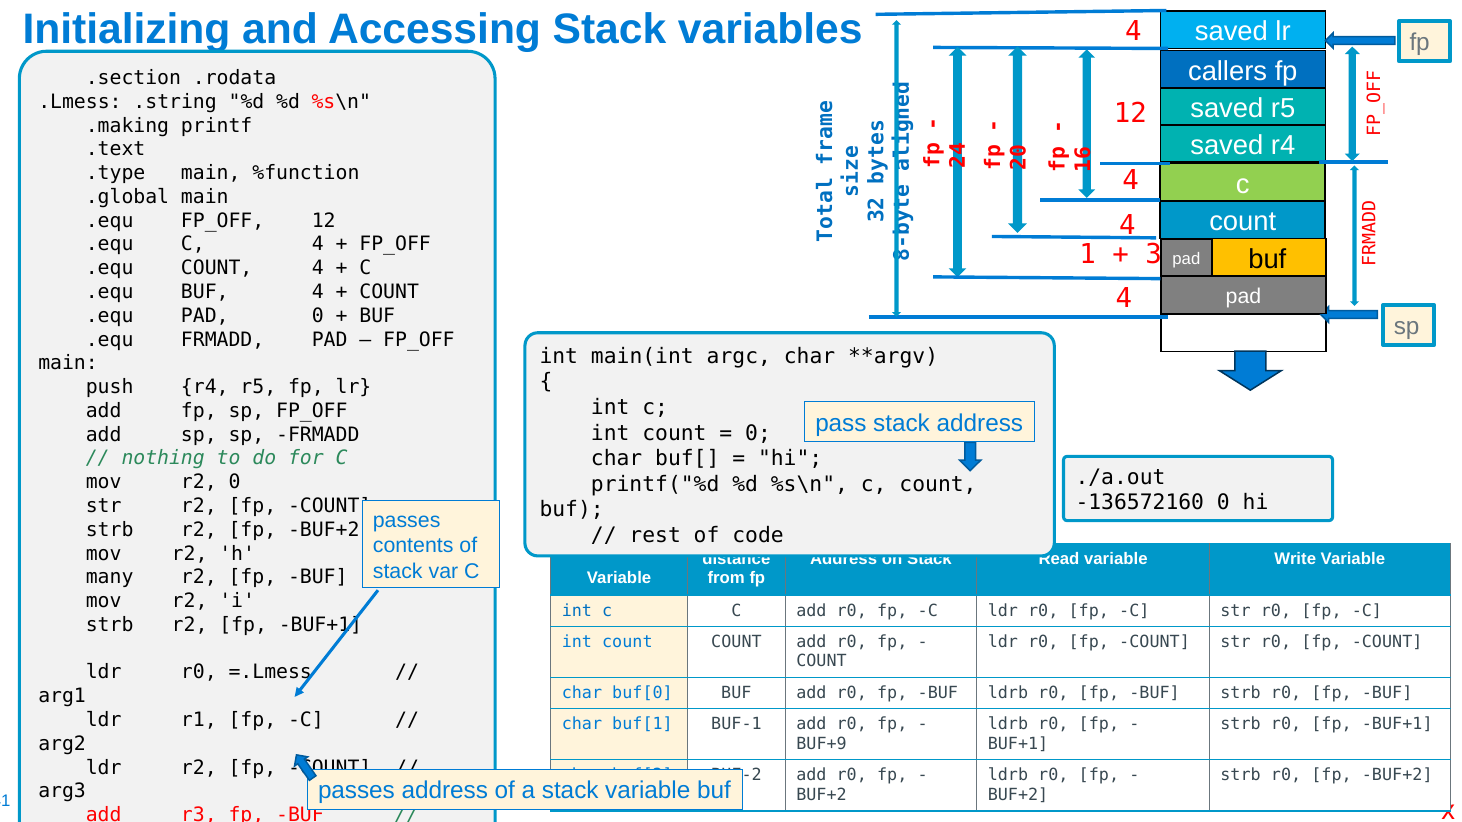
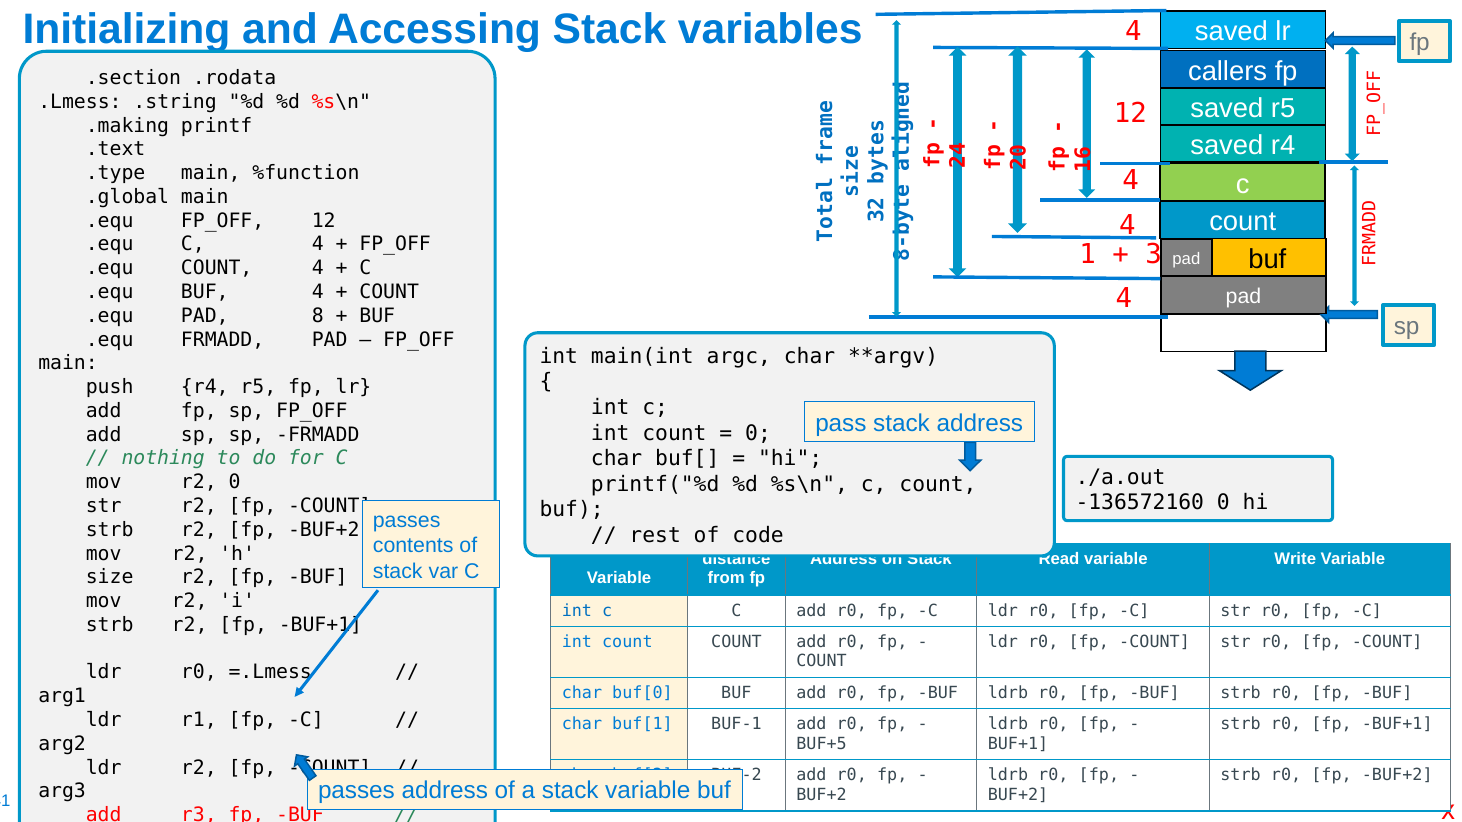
PAD 0: 0 -> 8
many: many -> size
BUF+9: BUF+9 -> BUF+5
